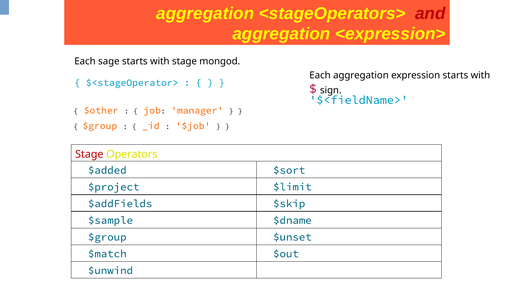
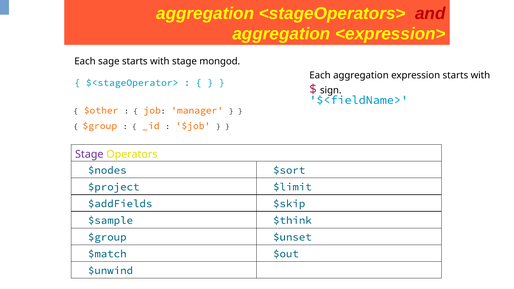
Stage at (89, 154) colour: red -> purple
$added: $added -> $nodes
$dname: $dname -> $think
